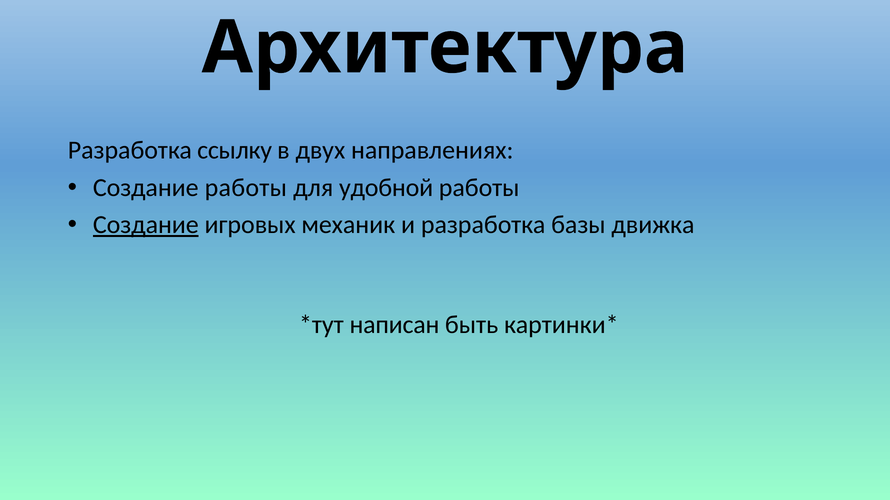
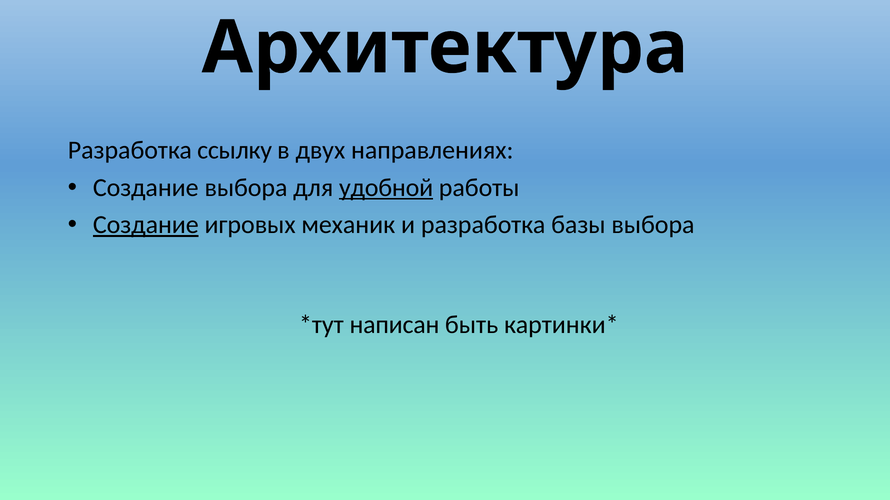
Создание работы: работы -> выбора
удобной underline: none -> present
базы движка: движка -> выбора
